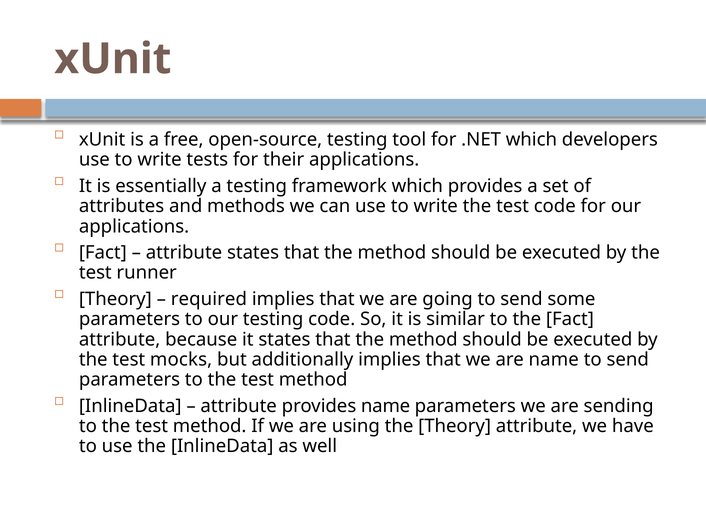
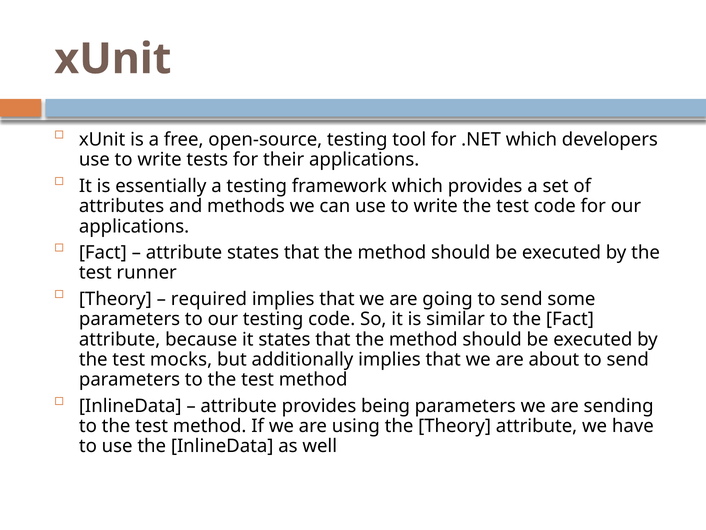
are name: name -> about
provides name: name -> being
